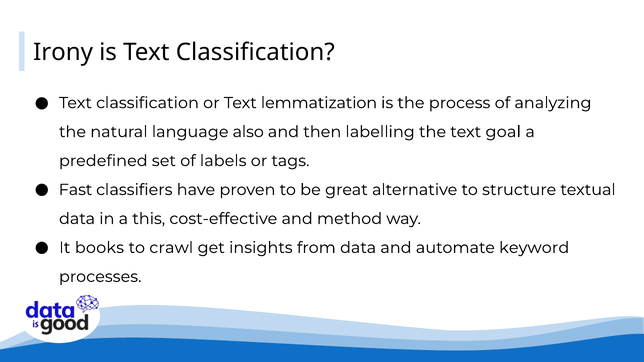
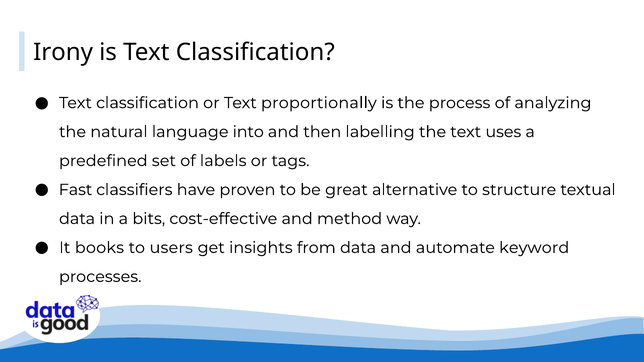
lemmatization: lemmatization -> proportionally
also: also -> into
goal: goal -> uses
this: this -> bits
crawl: crawl -> users
